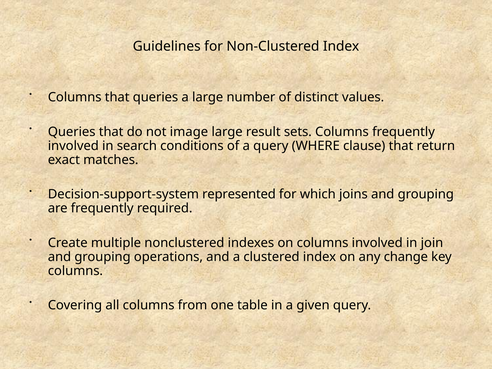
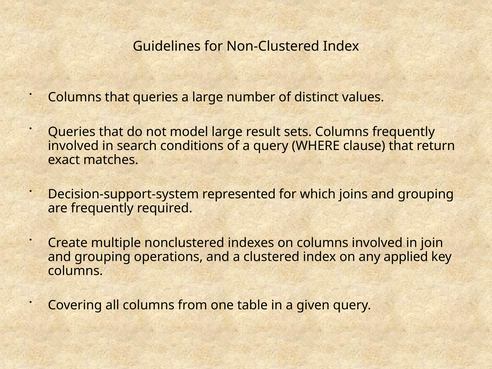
image: image -> model
change: change -> applied
